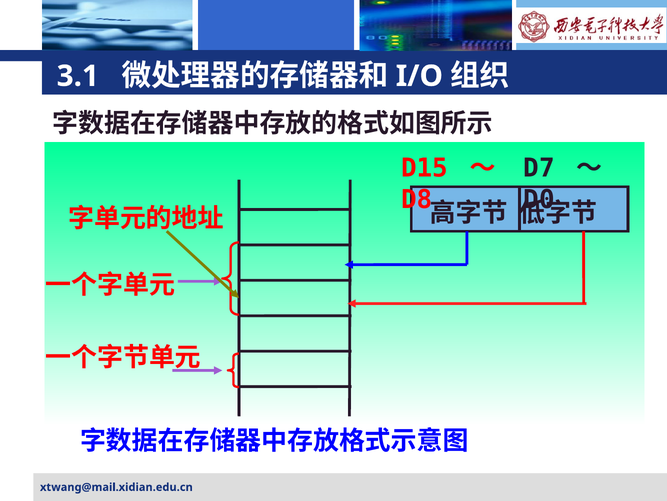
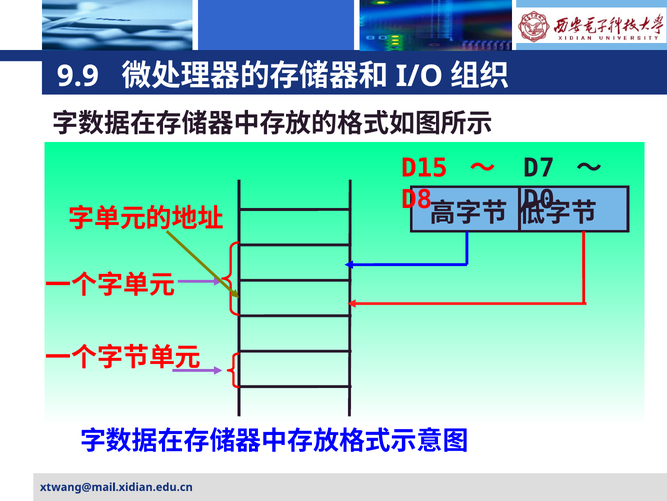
3.1: 3.1 -> 9.9
